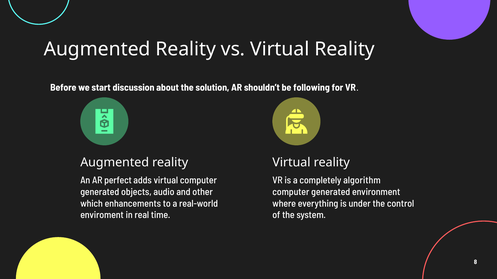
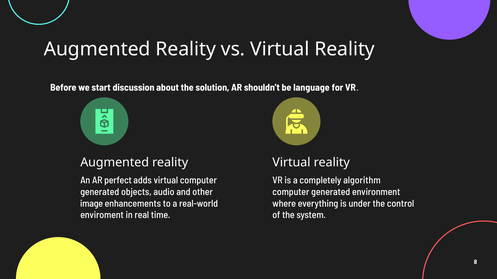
following: following -> language
which: which -> image
